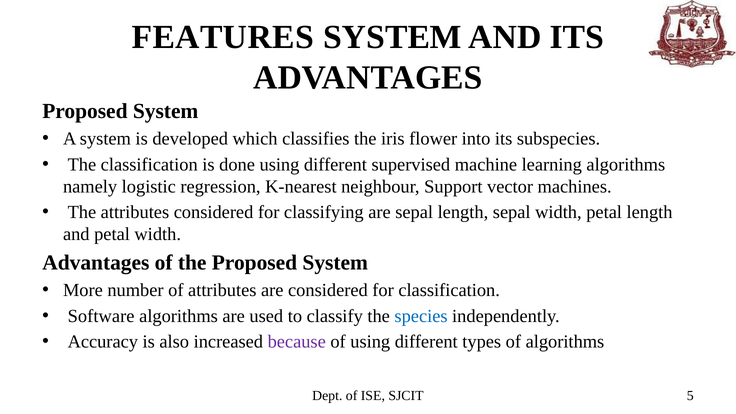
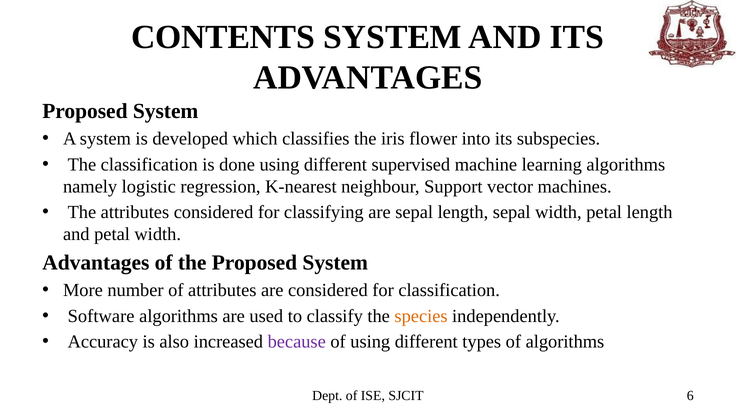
FEATURES: FEATURES -> CONTENTS
species colour: blue -> orange
5: 5 -> 6
